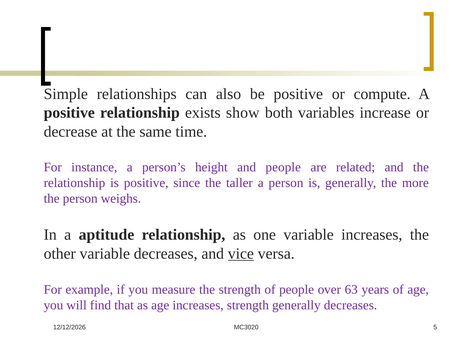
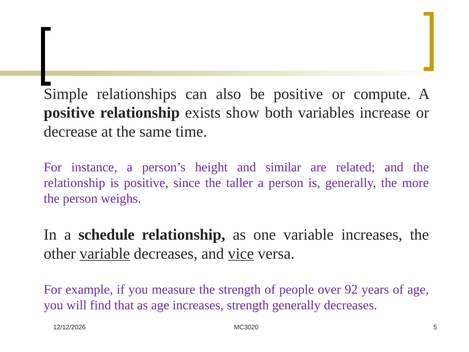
and people: people -> similar
aptitude: aptitude -> schedule
variable at (105, 253) underline: none -> present
63: 63 -> 92
